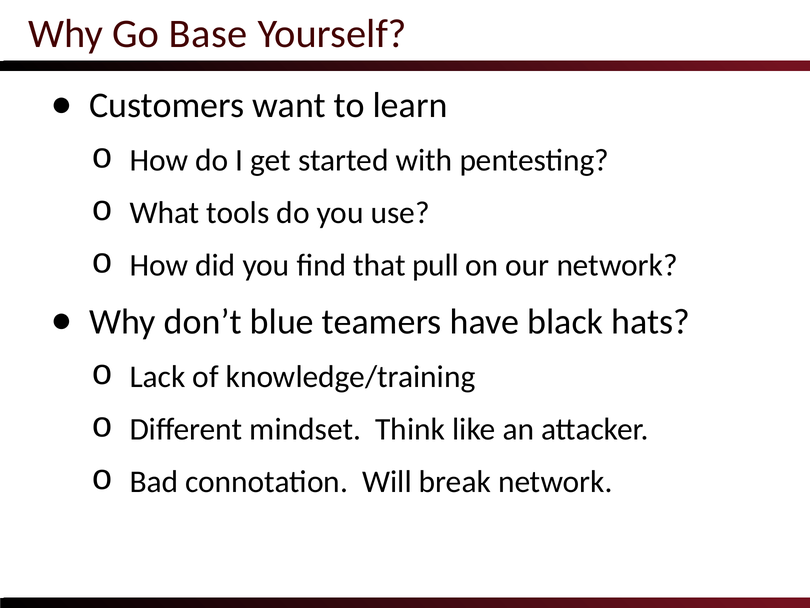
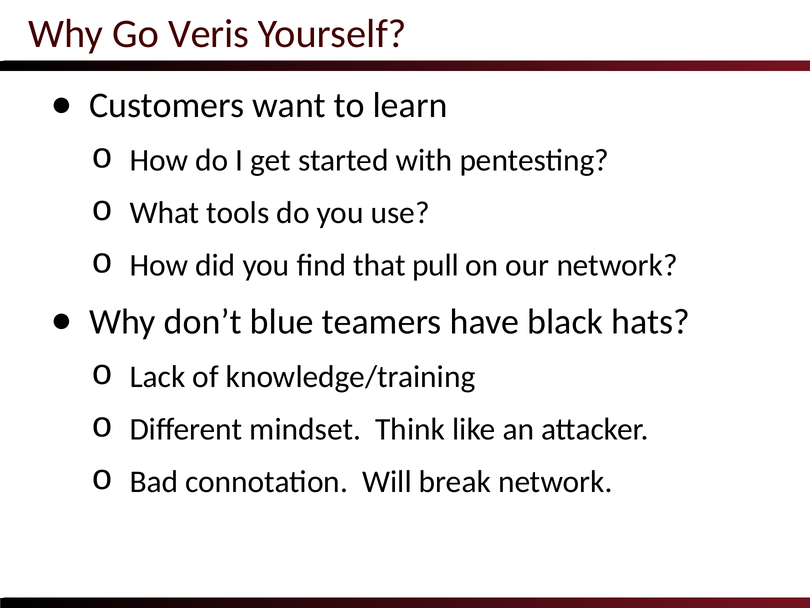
Base: Base -> Veris
